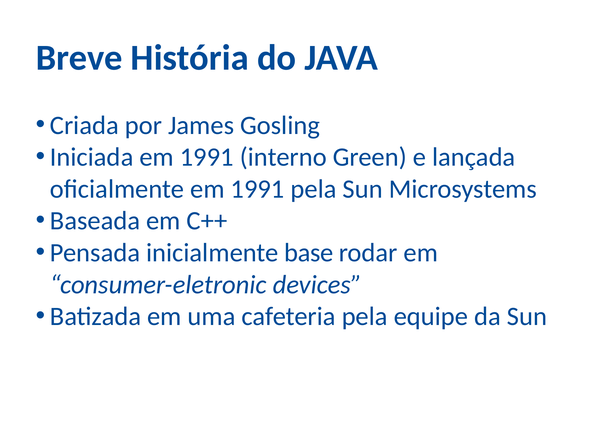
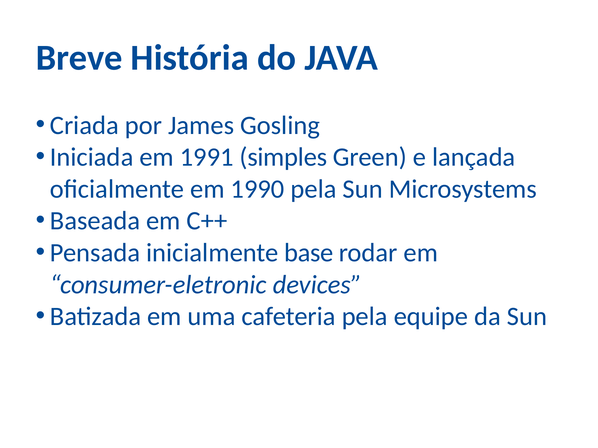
interno: interno -> simples
oficialmente em 1991: 1991 -> 1990
